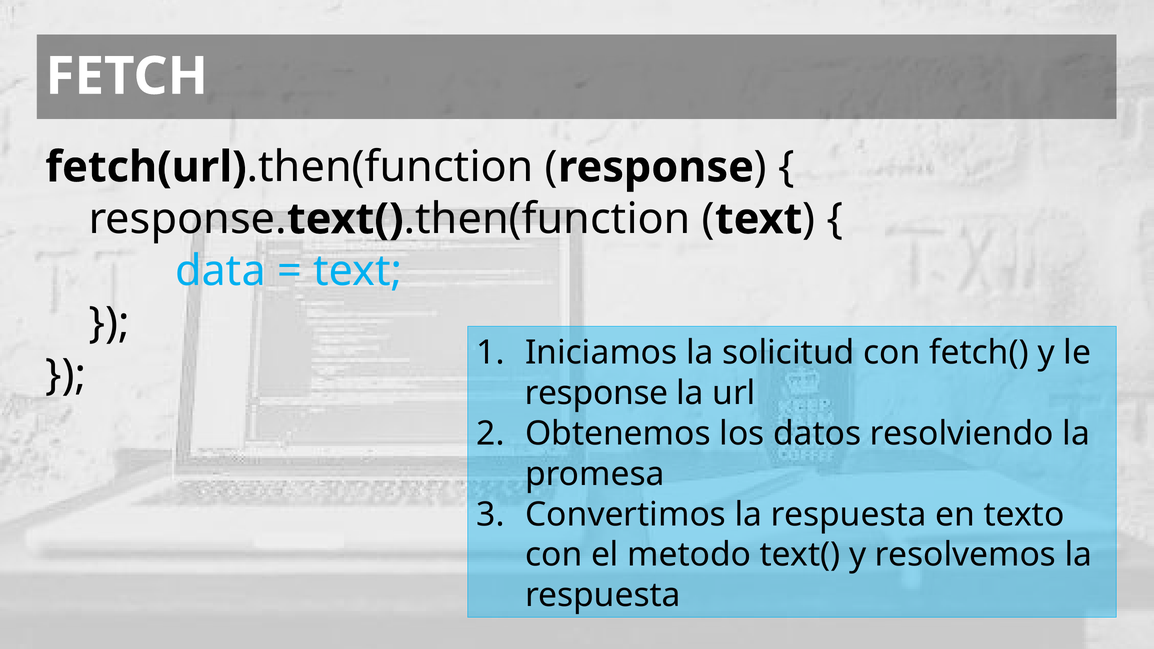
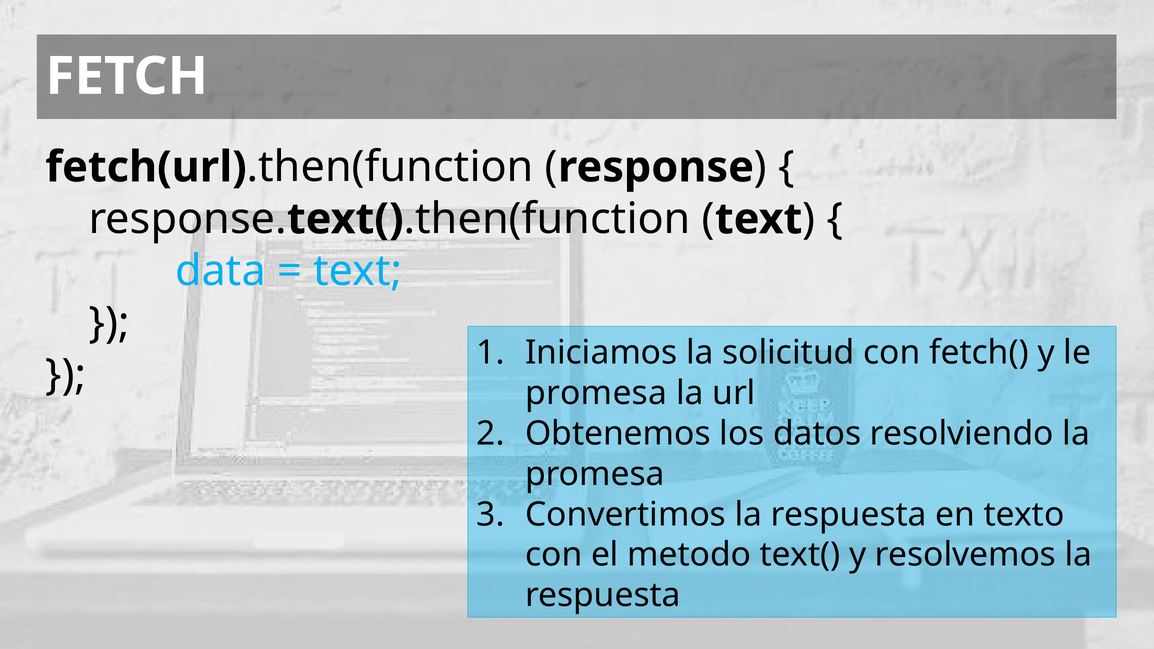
response at (596, 393): response -> promesa
